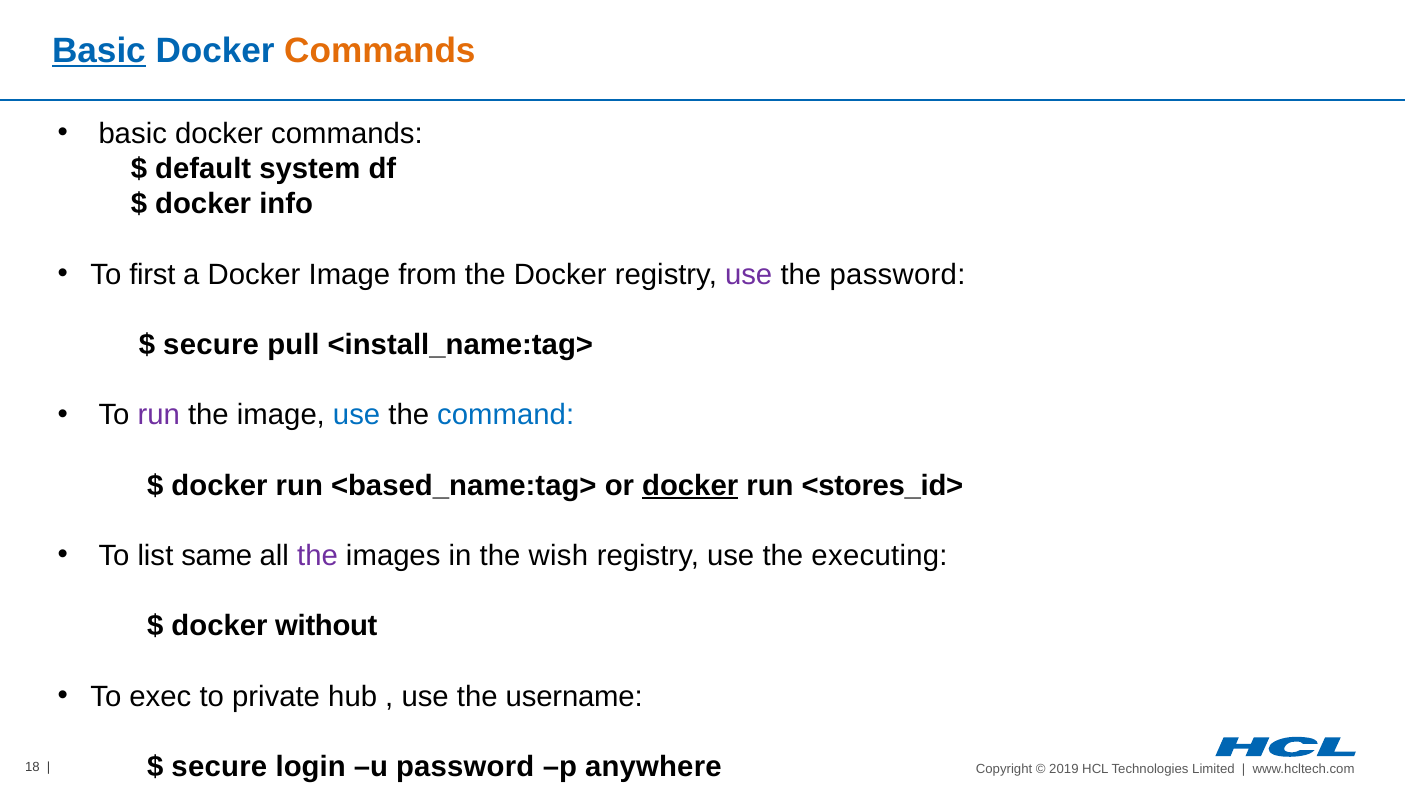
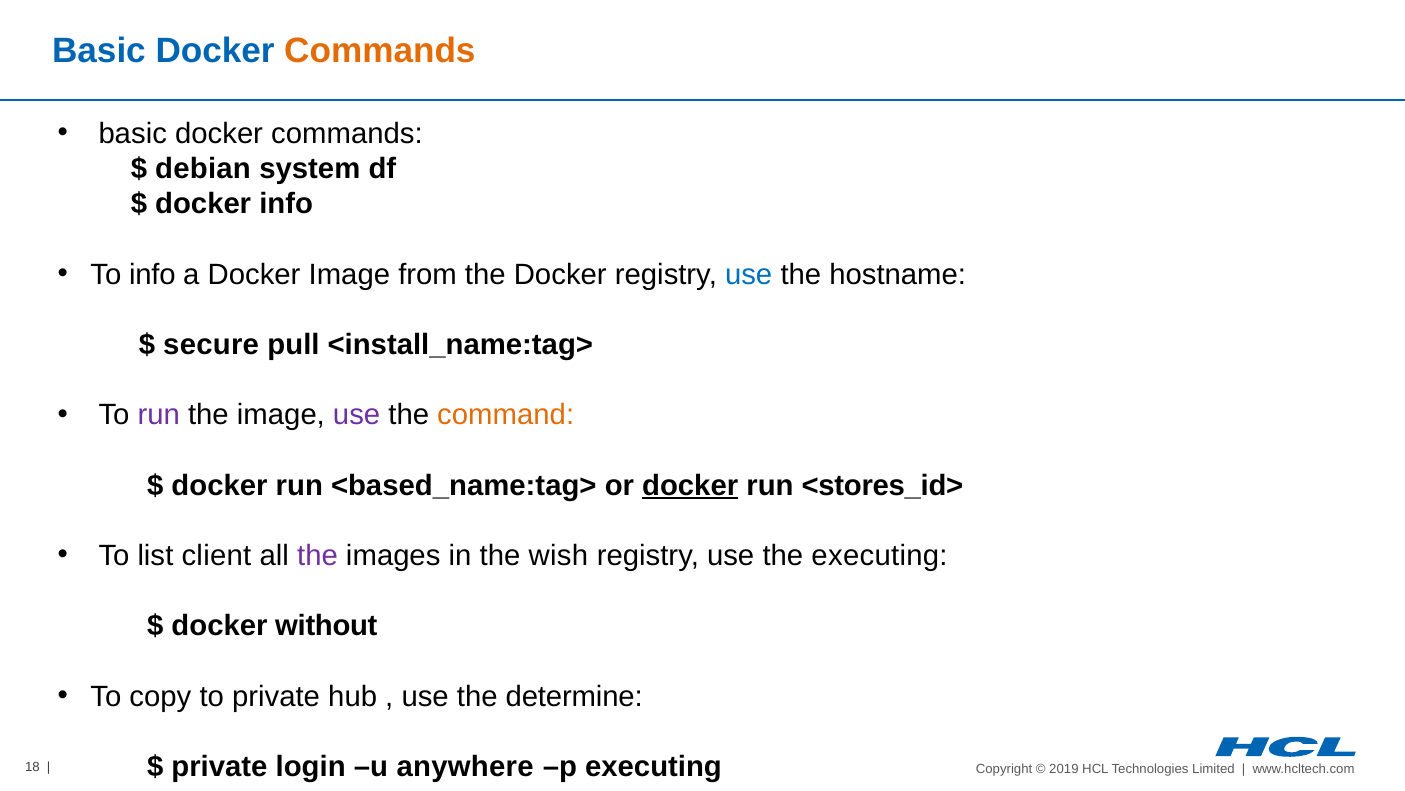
Basic at (99, 51) underline: present -> none
default: default -> debian
To first: first -> info
use at (749, 274) colour: purple -> blue
the password: password -> hostname
use at (357, 415) colour: blue -> purple
command colour: blue -> orange
same: same -> client
exec: exec -> copy
username: username -> determine
secure at (219, 766): secure -> private
u password: password -> anywhere
p anywhere: anywhere -> executing
